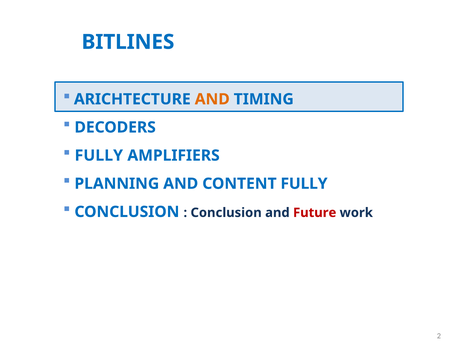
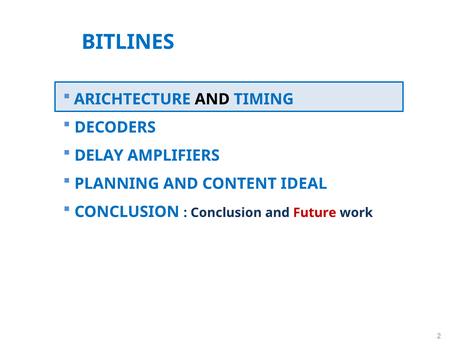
AND at (212, 99) colour: orange -> black
FULLY at (99, 155): FULLY -> DELAY
CONTENT FULLY: FULLY -> IDEAL
